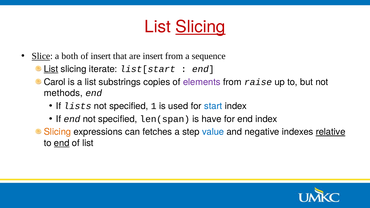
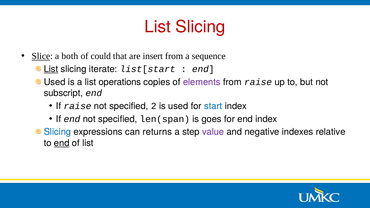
Slicing at (200, 27) underline: present -> none
of insert: insert -> could
Carol at (55, 82): Carol -> Used
substrings: substrings -> operations
methods: methods -> subscript
If lists: lists -> raise
1: 1 -> 2
have: have -> goes
Slicing at (57, 132) colour: orange -> blue
fetches: fetches -> returns
value colour: blue -> purple
relative underline: present -> none
